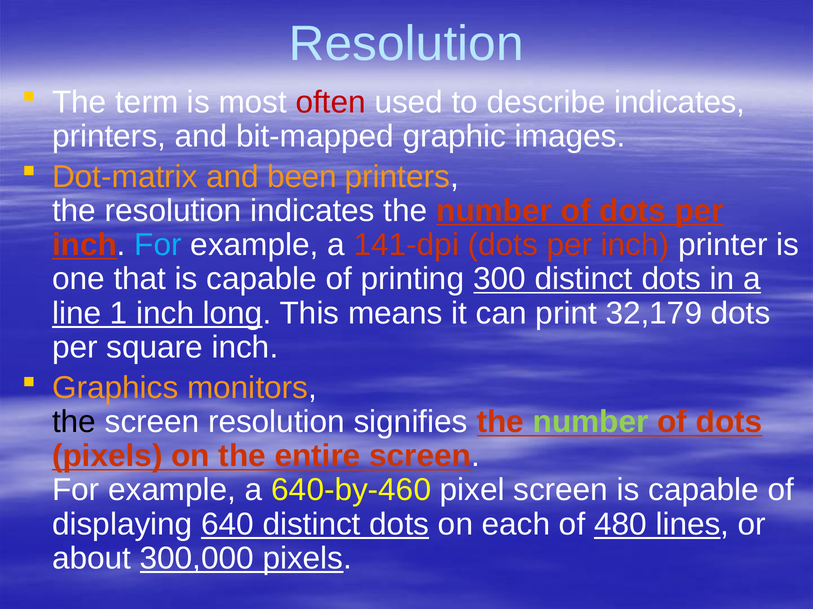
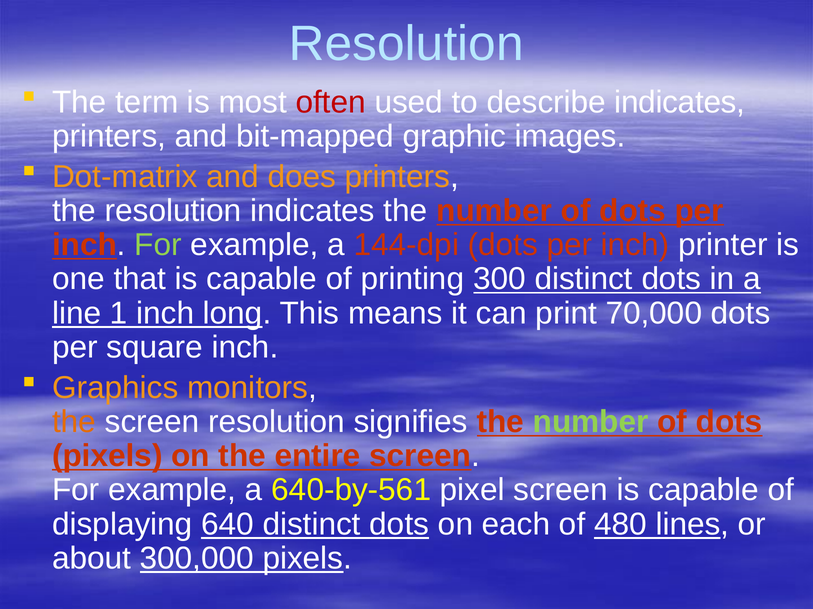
been: been -> does
For at (158, 245) colour: light blue -> light green
141-dpi: 141-dpi -> 144-dpi
32,179: 32,179 -> 70,000
the at (74, 422) colour: black -> orange
640-by-460: 640-by-460 -> 640-by-561
